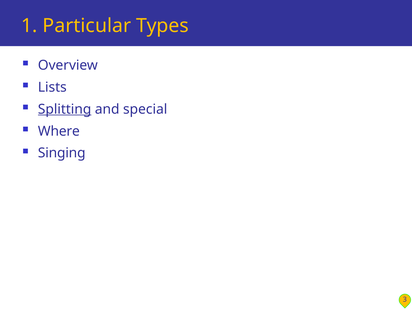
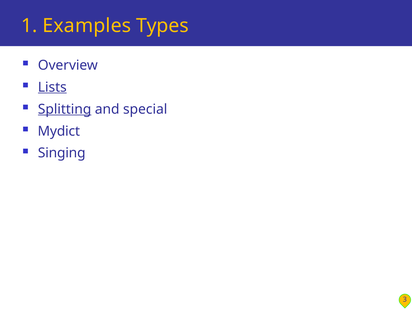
Particular: Particular -> Examples
Lists underline: none -> present
Where: Where -> Mydict
